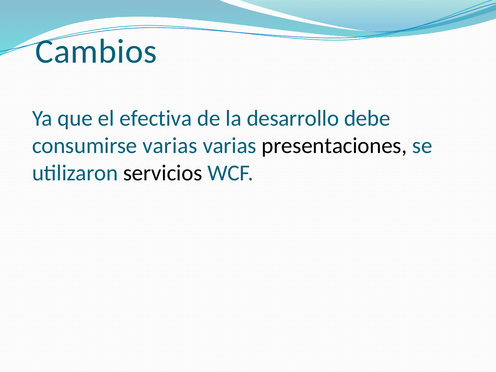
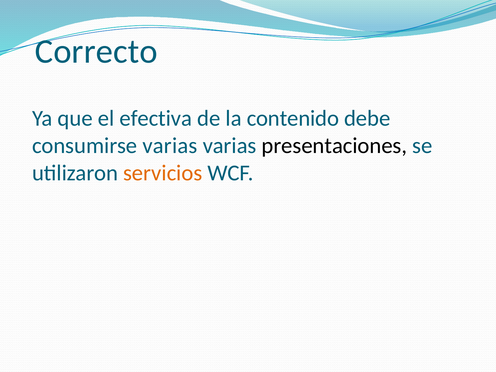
Cambios: Cambios -> Correcto
desarrollo: desarrollo -> contenido
servicios colour: black -> orange
